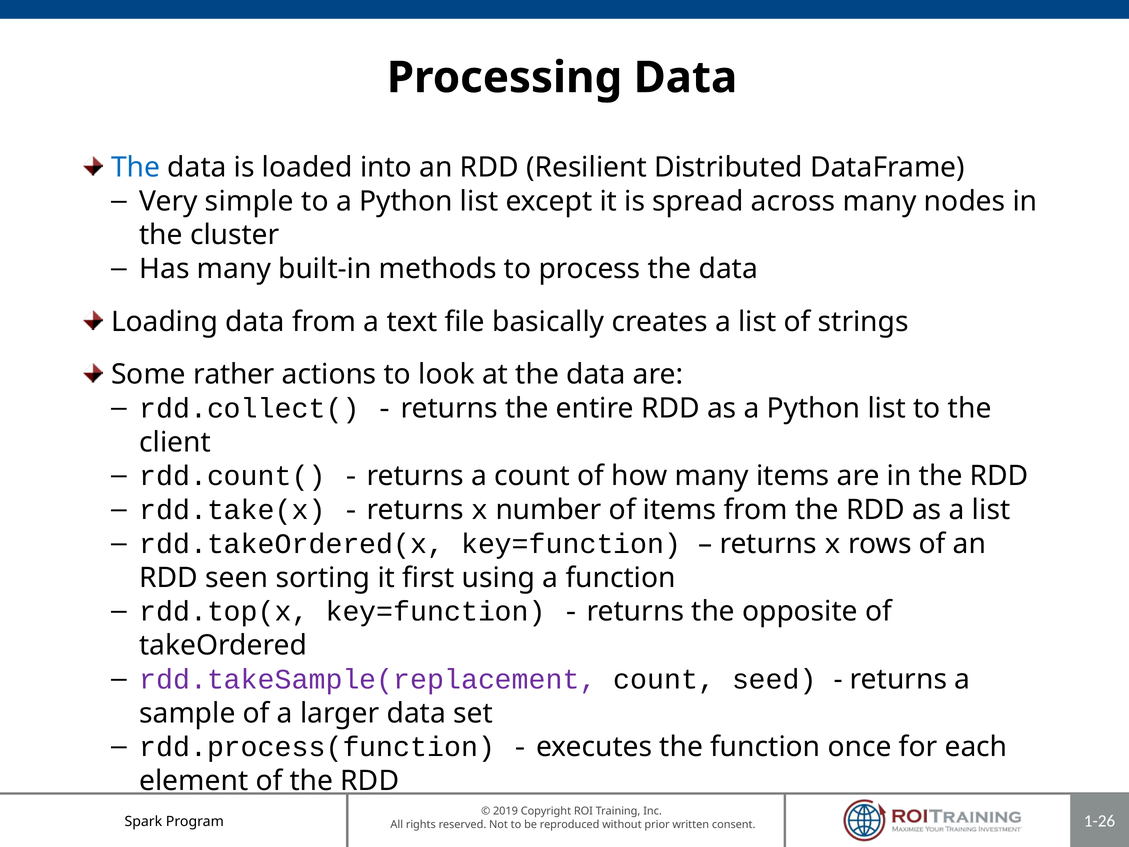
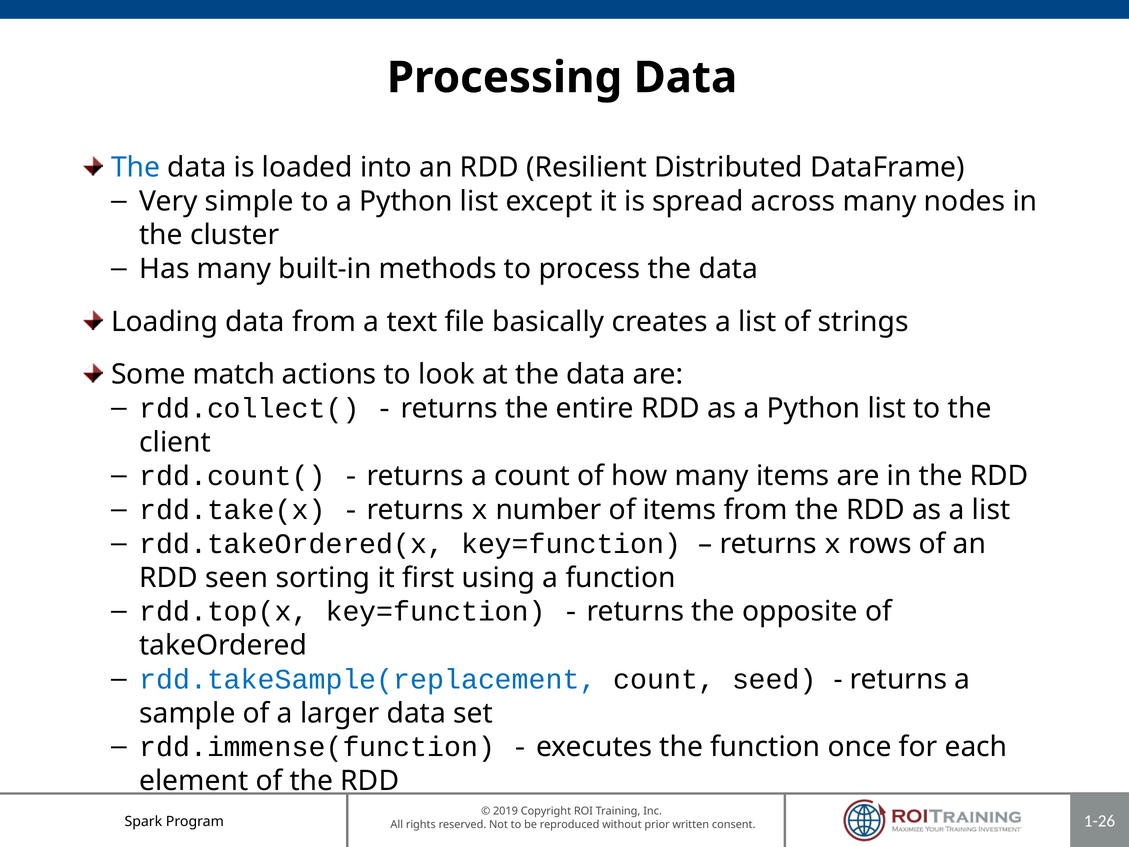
rather: rather -> match
rdd.takeSample(replacement colour: purple -> blue
rdd.process(function: rdd.process(function -> rdd.immense(function
